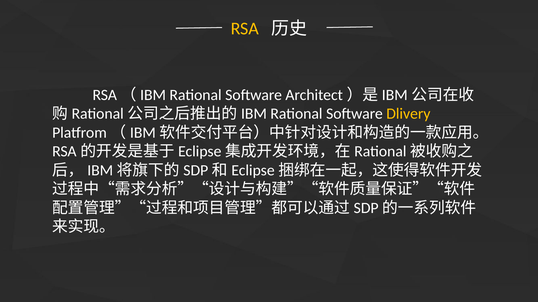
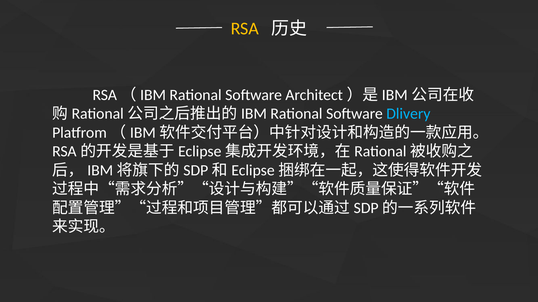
Dlivery colour: yellow -> light blue
